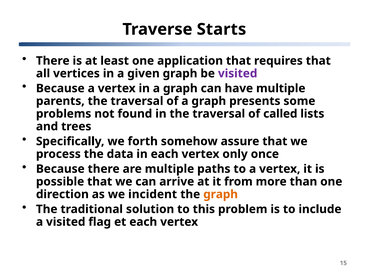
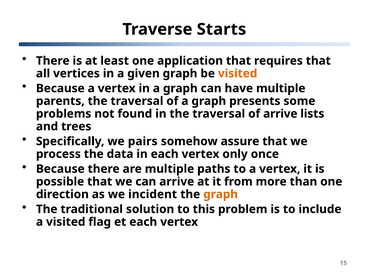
visited at (238, 74) colour: purple -> orange
of called: called -> arrive
forth: forth -> pairs
